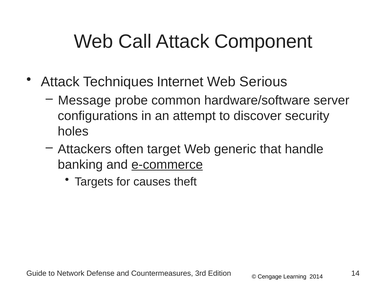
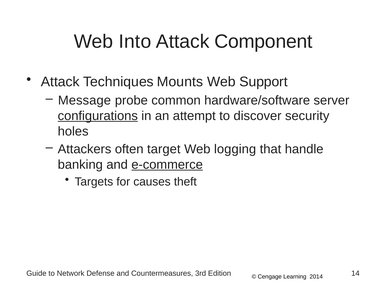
Call: Call -> Into
Internet: Internet -> Mounts
Serious: Serious -> Support
configurations underline: none -> present
generic: generic -> logging
